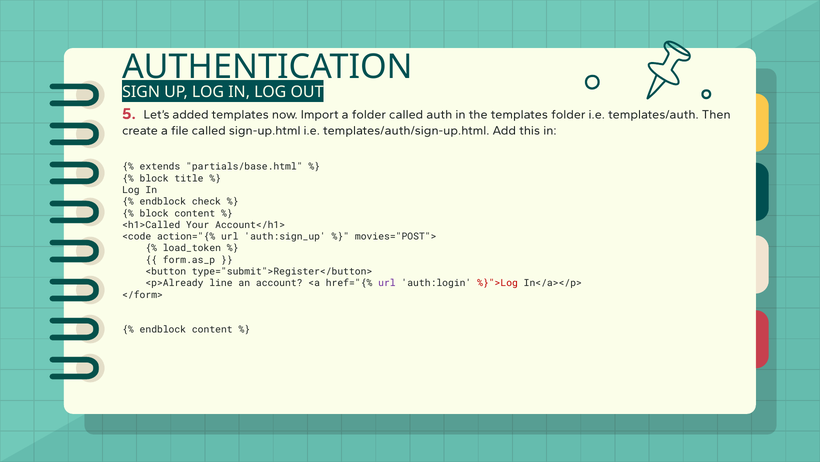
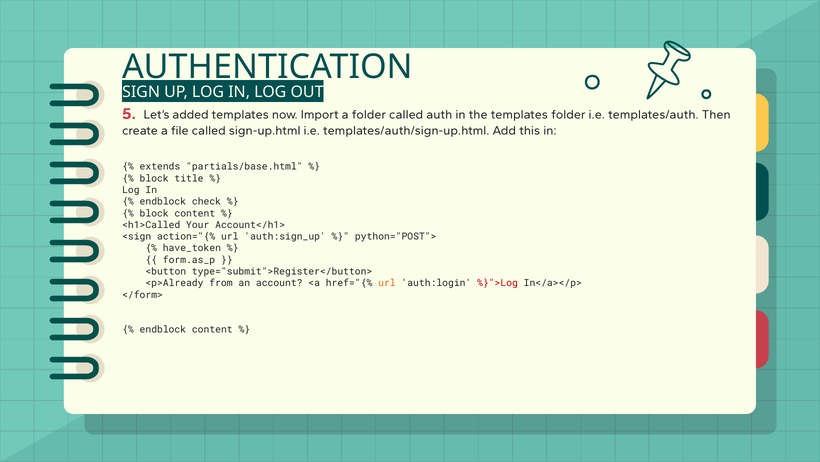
<code: <code -> <sign
movies="POST">: movies="POST"> -> python="POST">
load_token: load_token -> have_token
line: line -> from
url at (387, 283) colour: purple -> orange
